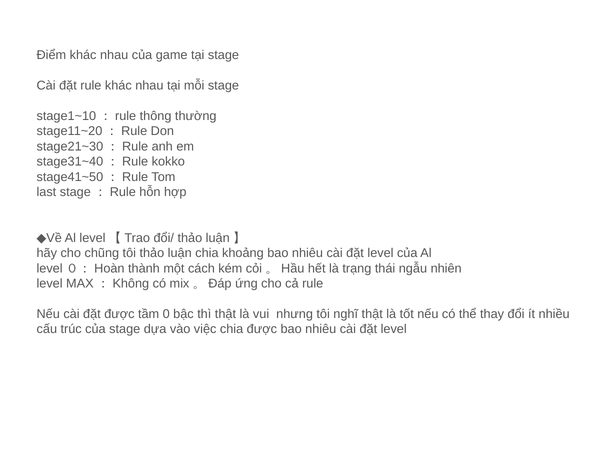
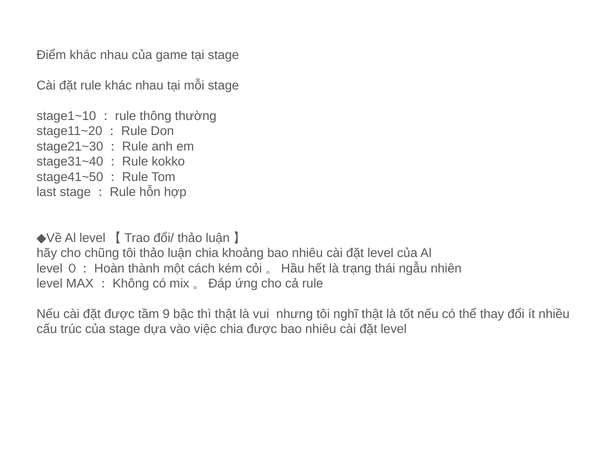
0: 0 -> 9
